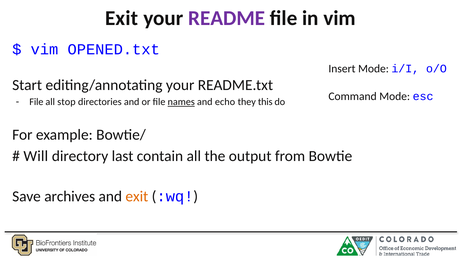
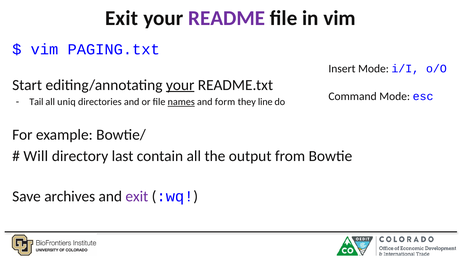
OPENED.txt: OPENED.txt -> PAGING.txt
your at (180, 85) underline: none -> present
File at (36, 102): File -> Tail
stop: stop -> uniq
echo: echo -> form
this: this -> line
exit at (137, 197) colour: orange -> purple
